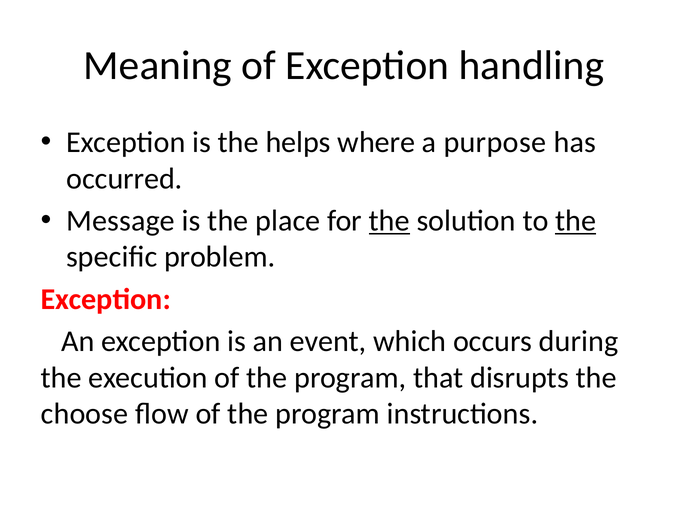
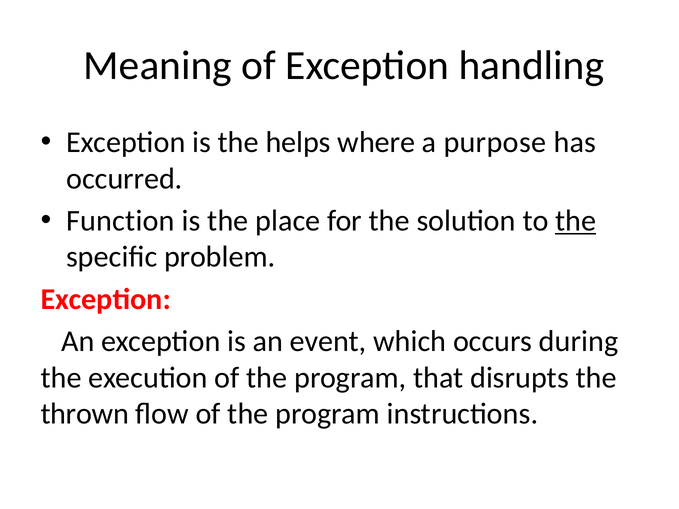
Message: Message -> Function
the at (389, 221) underline: present -> none
choose: choose -> thrown
